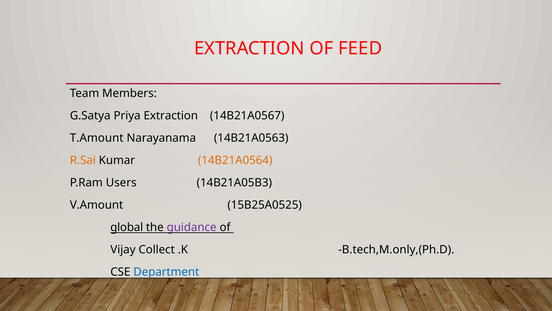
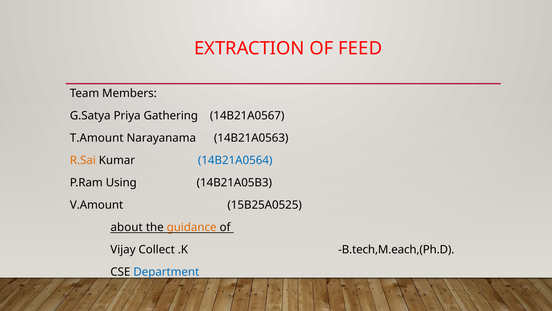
Priya Extraction: Extraction -> Gathering
14B21A0564 colour: orange -> blue
Users: Users -> Using
global: global -> about
guidance colour: purple -> orange
B.tech,M.only,(Ph.D: B.tech,M.only,(Ph.D -> B.tech,M.each,(Ph.D
